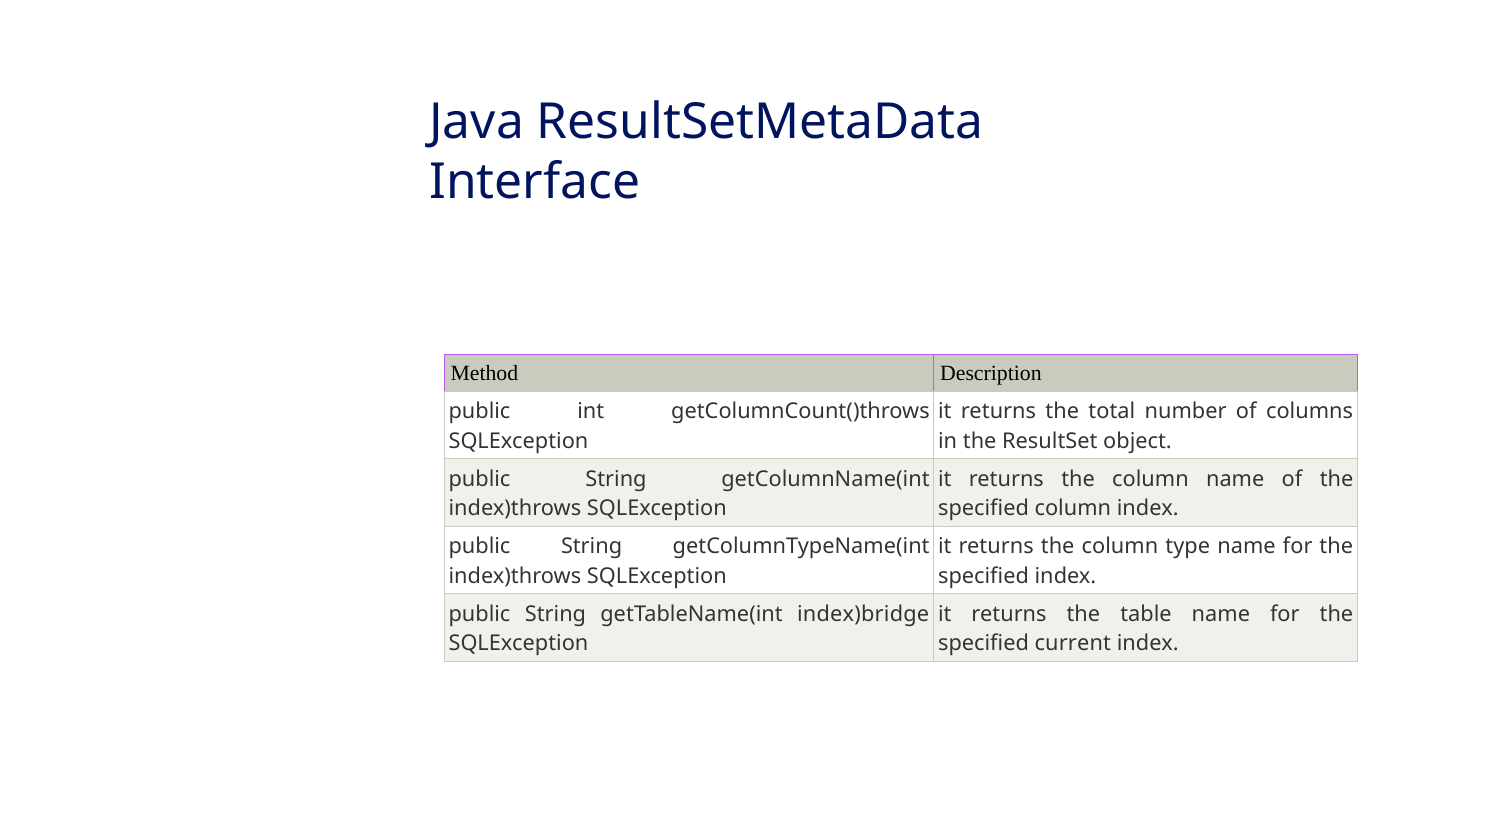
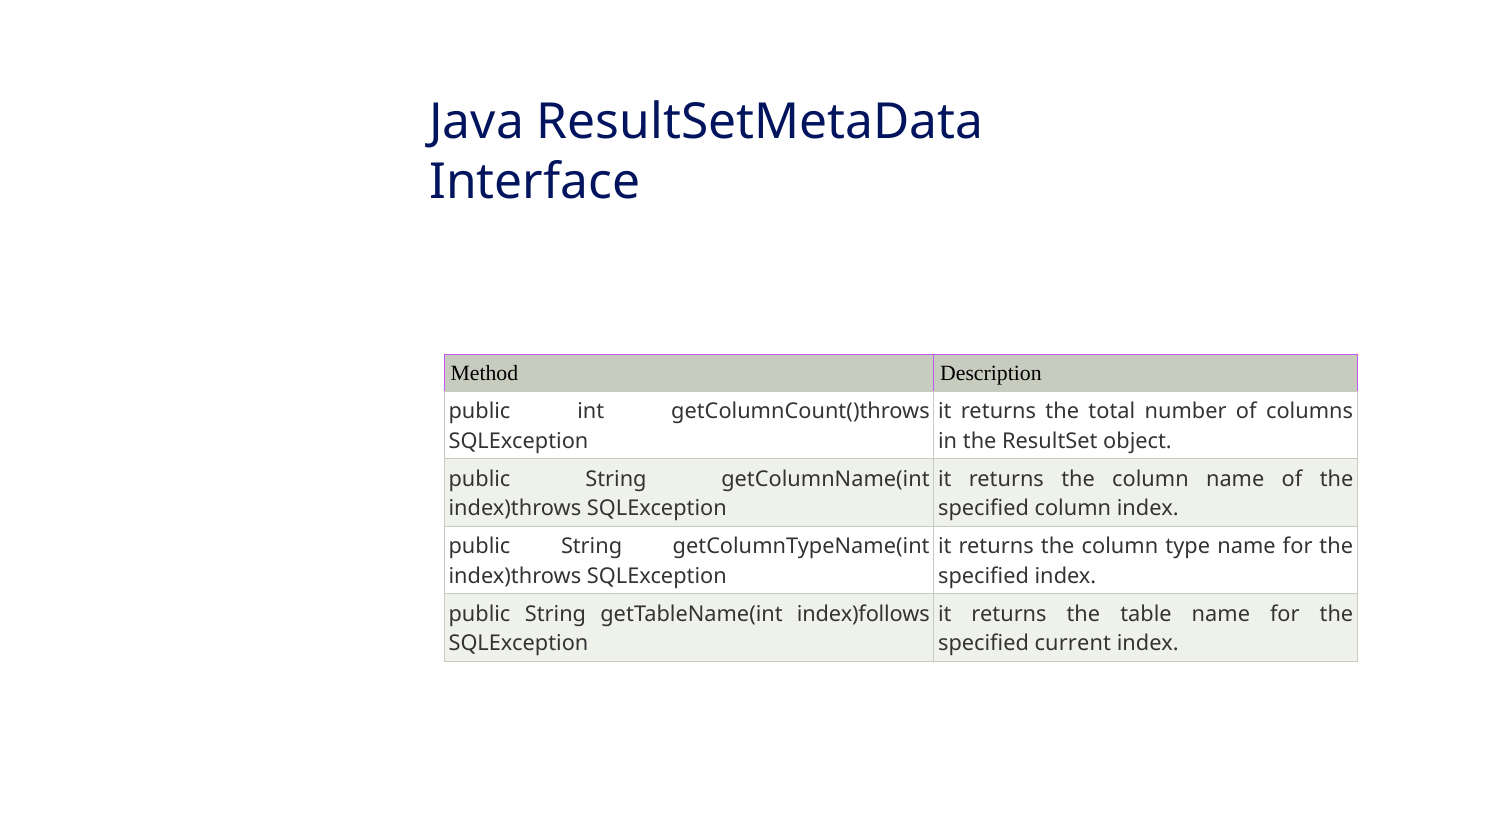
index)bridge: index)bridge -> index)follows
